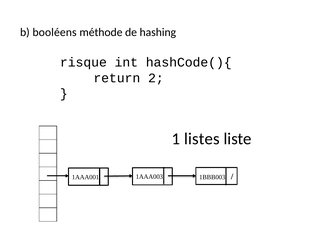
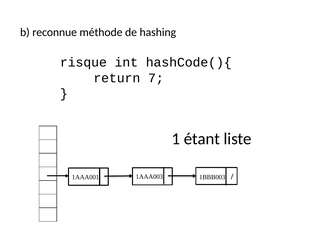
booléens: booléens -> reconnue
2: 2 -> 7
listes: listes -> étant
